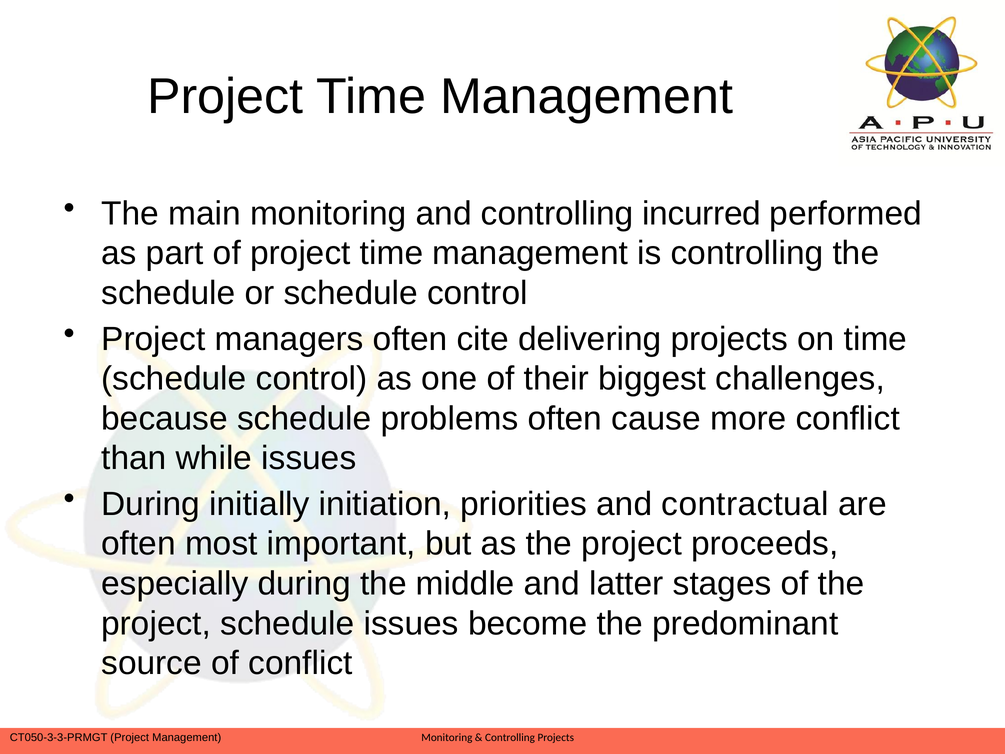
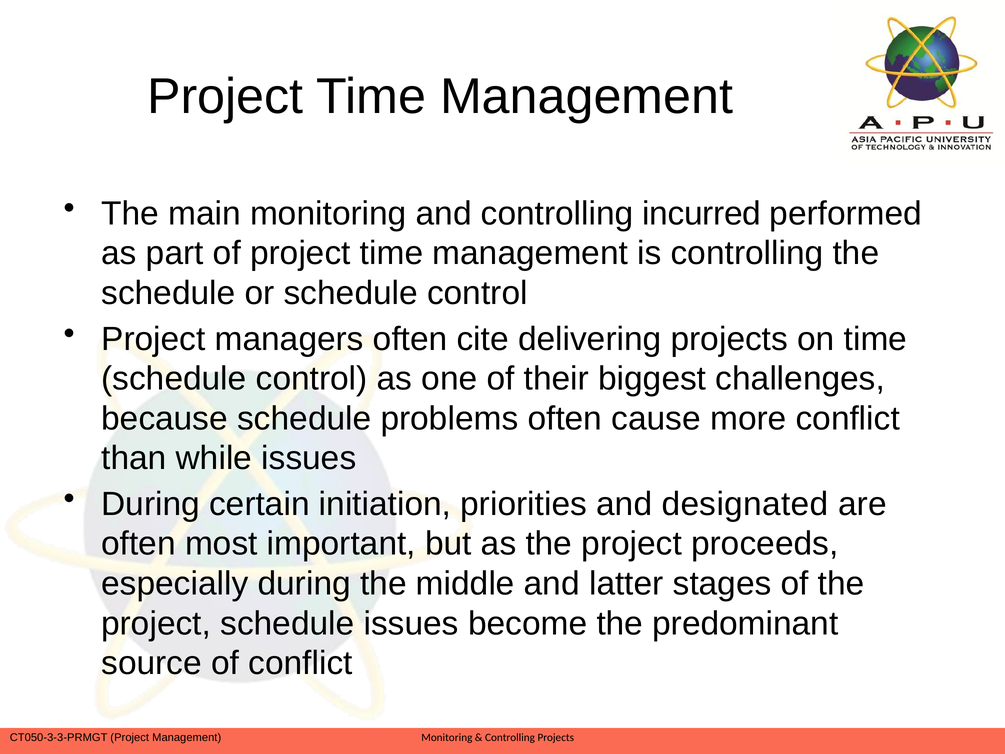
initially: initially -> certain
contractual: contractual -> designated
